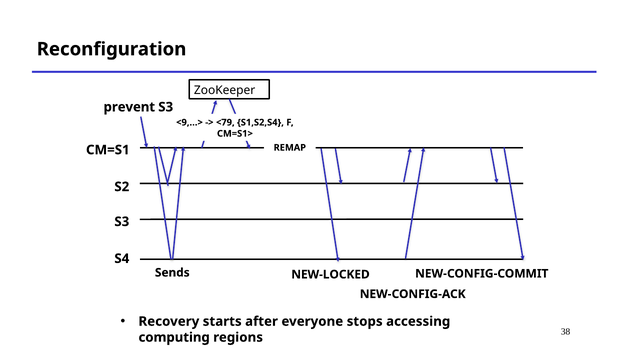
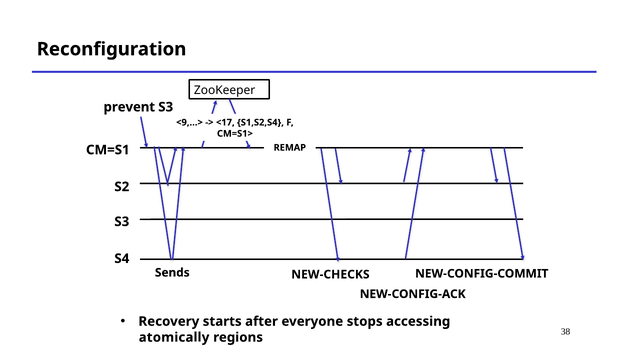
<79: <79 -> <17
NEW-LOCKED: NEW-LOCKED -> NEW-CHECKS
computing: computing -> atomically
